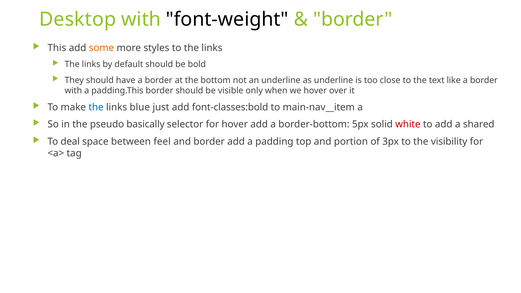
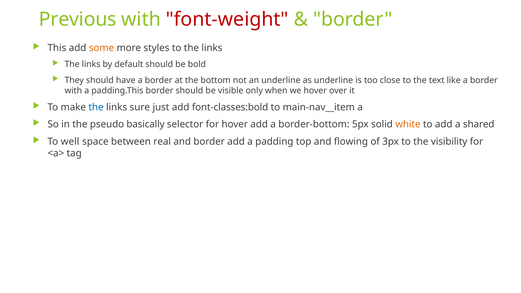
Desktop: Desktop -> Previous
font-weight colour: black -> red
blue: blue -> sure
white colour: red -> orange
deal: deal -> well
feel: feel -> real
portion: portion -> flowing
